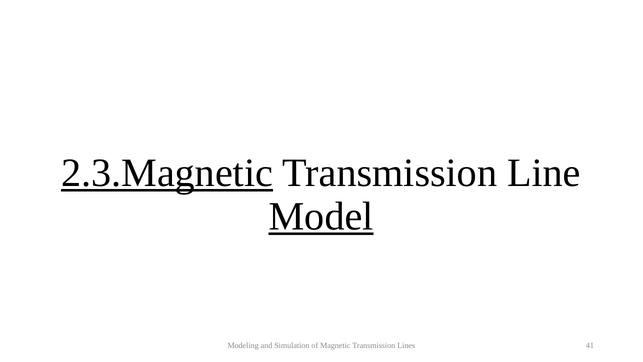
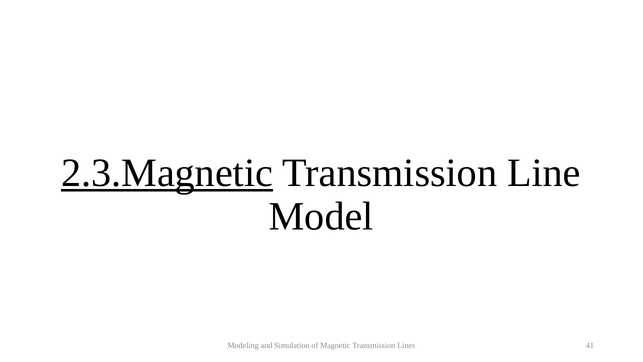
Model underline: present -> none
